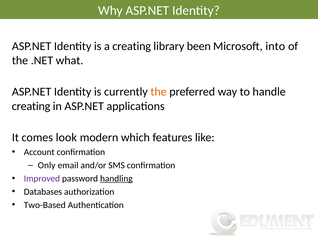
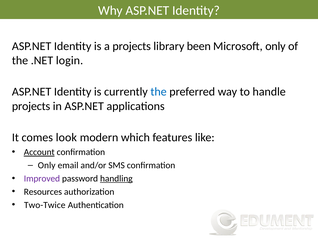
a creating: creating -> projects
Microsoft into: into -> only
what: what -> login
the at (159, 92) colour: orange -> blue
creating at (31, 106): creating -> projects
Account underline: none -> present
Databases: Databases -> Resources
Two-Based: Two-Based -> Two-Twice
